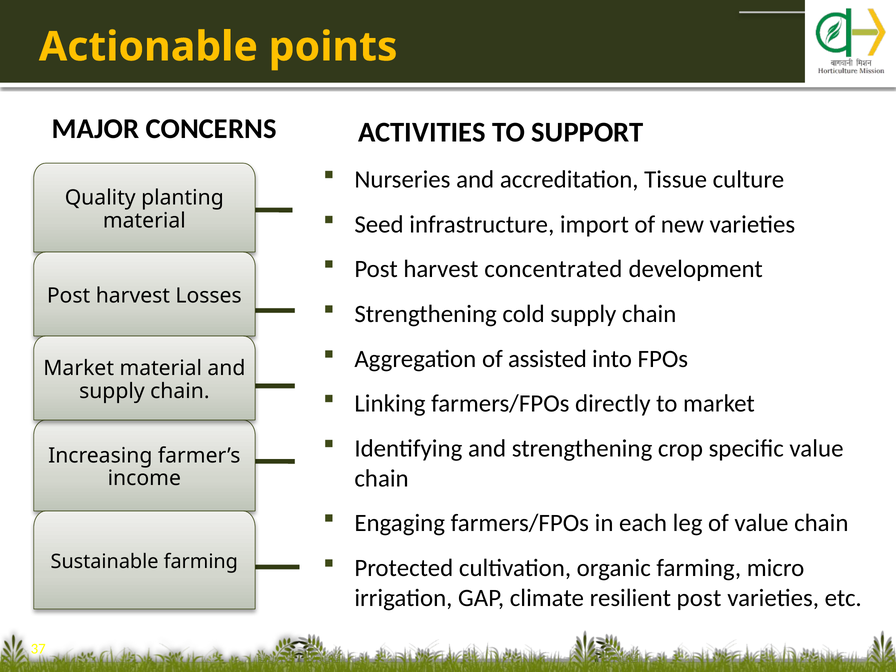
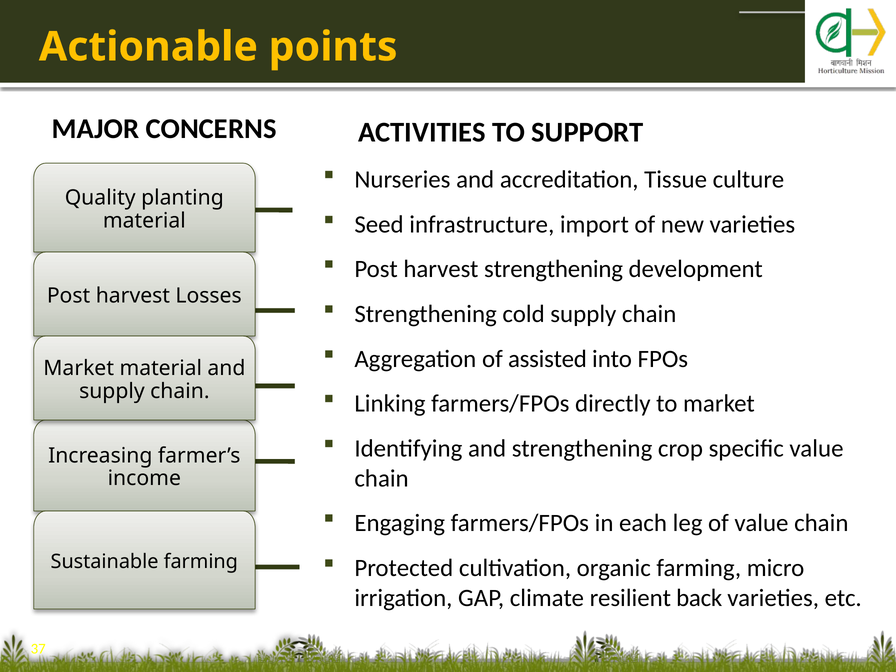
harvest concentrated: concentrated -> strengthening
resilient post: post -> back
